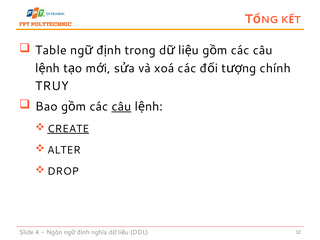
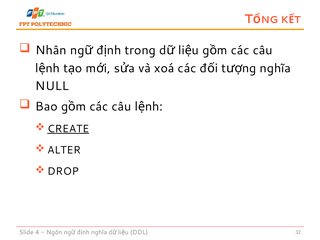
Table: Table -> Nhân
chính at (275, 68): chính -> nghĩa
TRUY: TRUY -> NULL
câu at (121, 107) underline: present -> none
